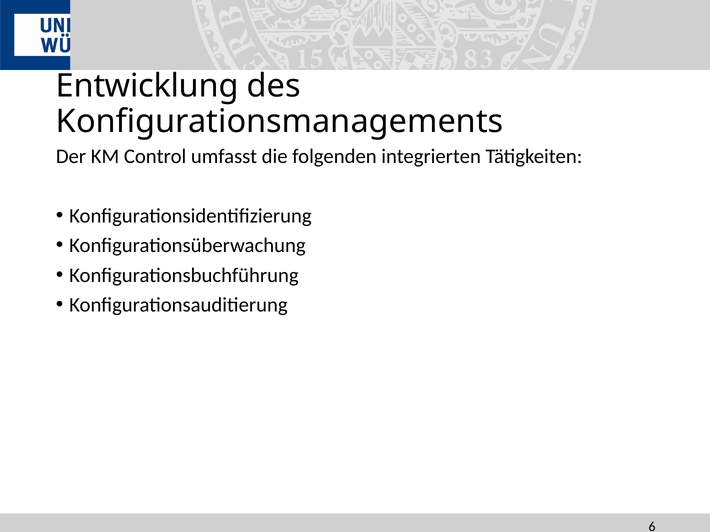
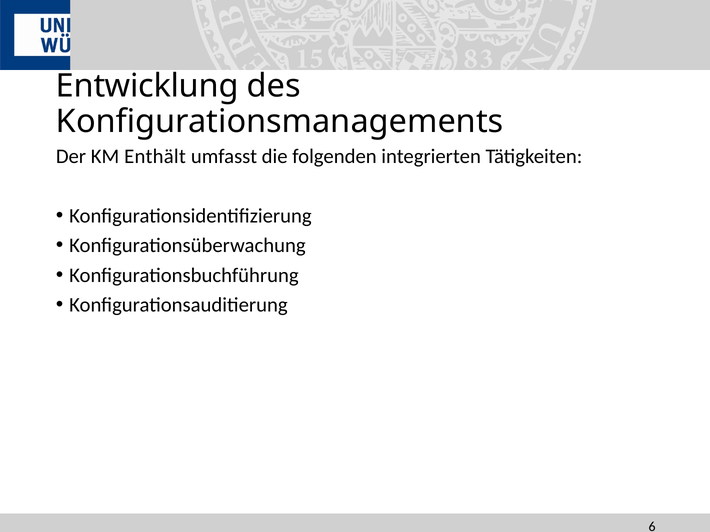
Control: Control -> Enthält
